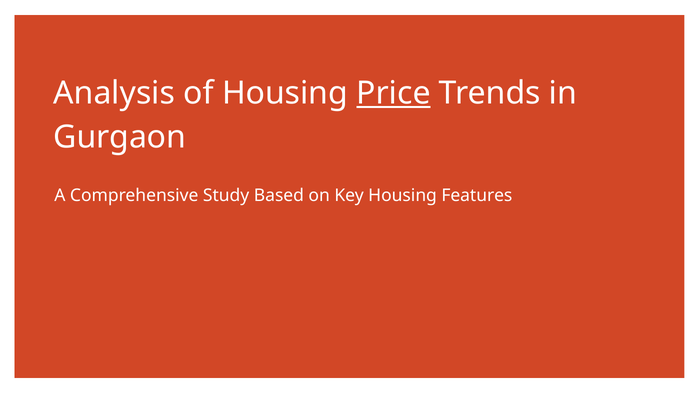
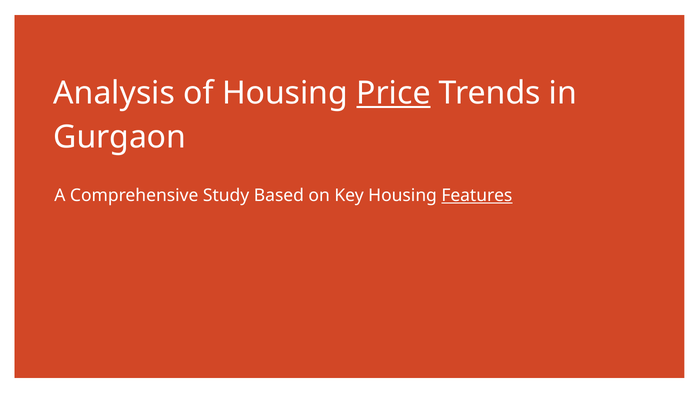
Features underline: none -> present
